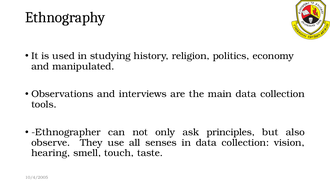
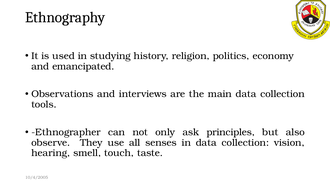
manipulated: manipulated -> emancipated
